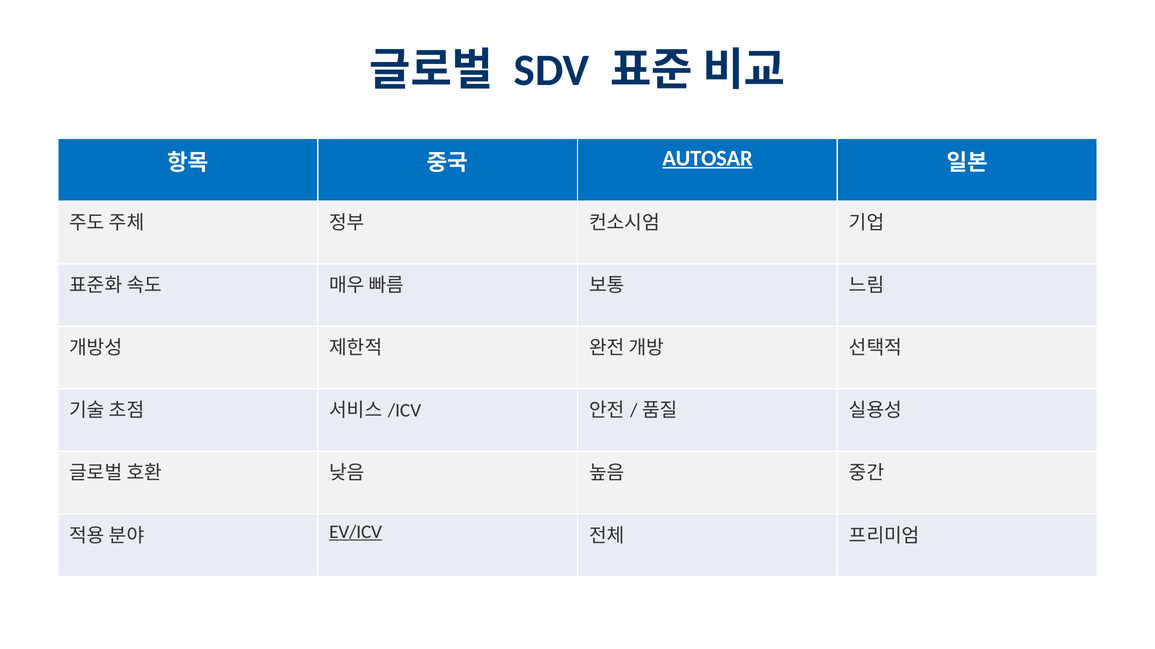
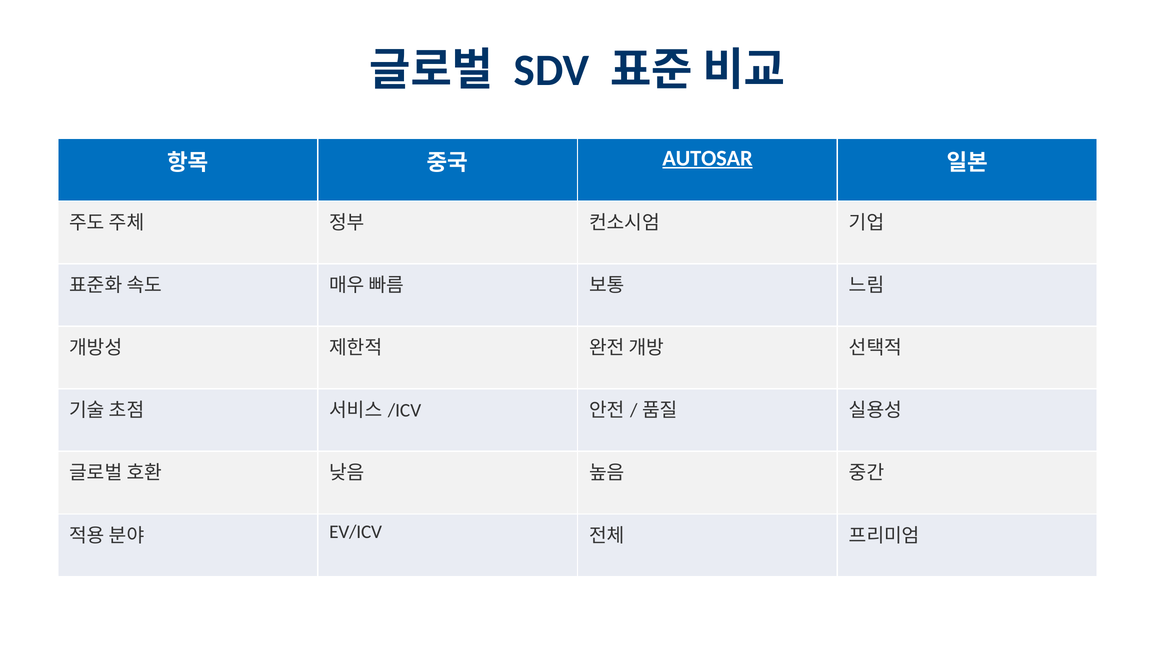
EV/ICV underline: present -> none
